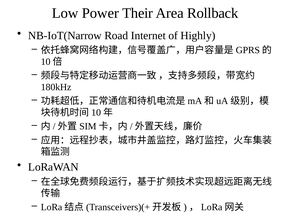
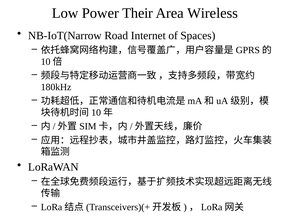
Rollback: Rollback -> Wireless
Highly: Highly -> Spaces
